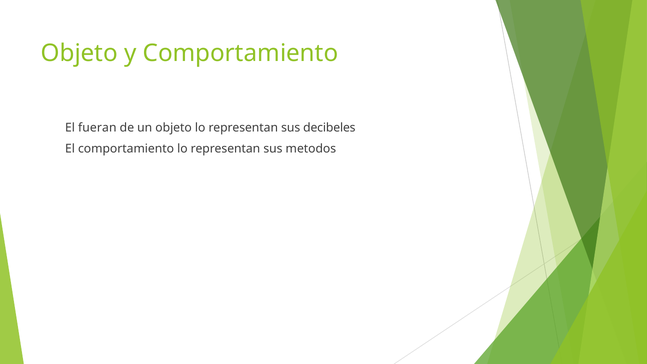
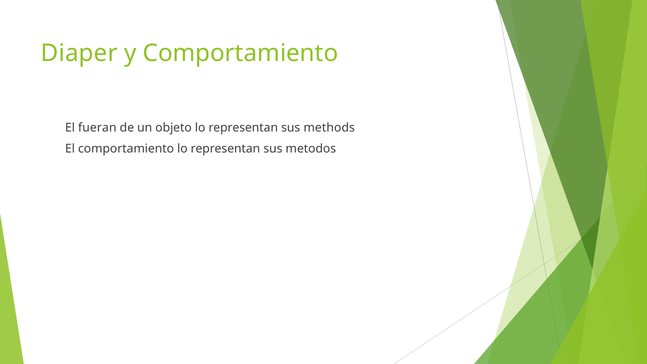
Objeto at (79, 53): Objeto -> Diaper
decibeles: decibeles -> methods
